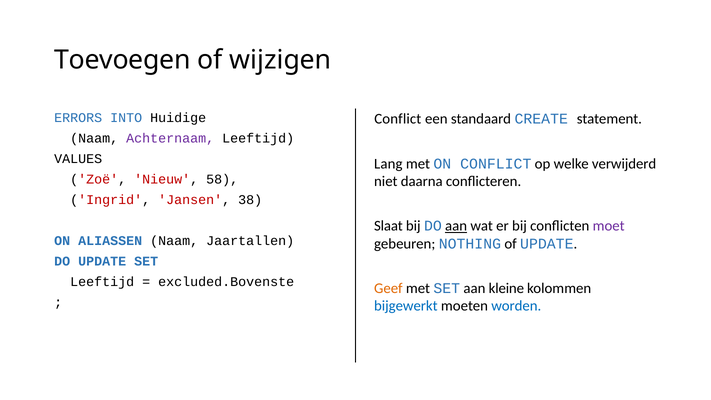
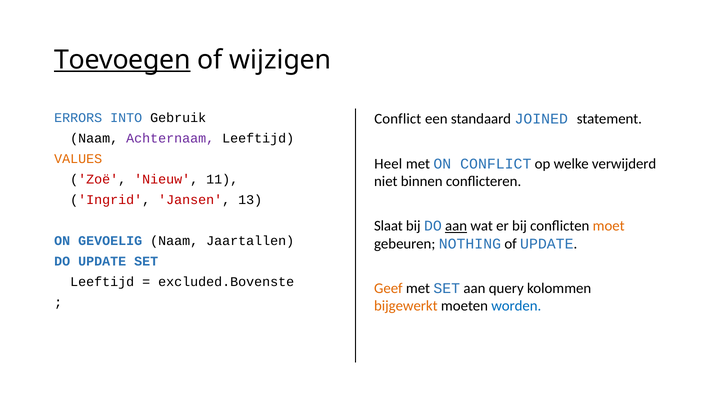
Toevoegen underline: none -> present
Huidige: Huidige -> Gebruik
CREATE: CREATE -> JOINED
VALUES colour: black -> orange
Lang: Lang -> Heel
58: 58 -> 11
daarna: daarna -> binnen
38: 38 -> 13
moet colour: purple -> orange
ALIASSEN: ALIASSEN -> GEVOELIG
kleine: kleine -> query
bijgewerkt colour: blue -> orange
